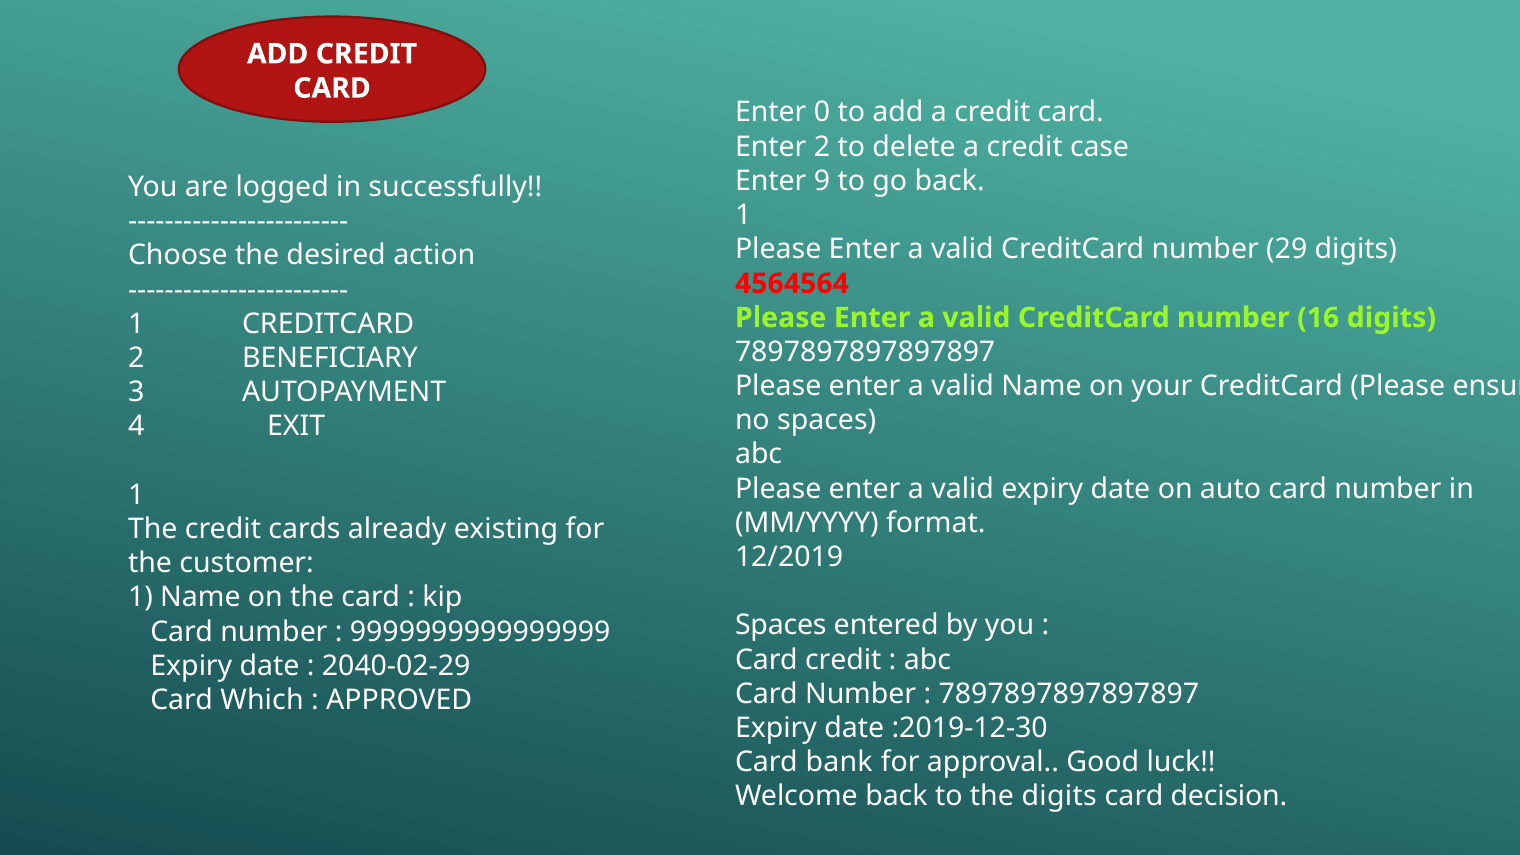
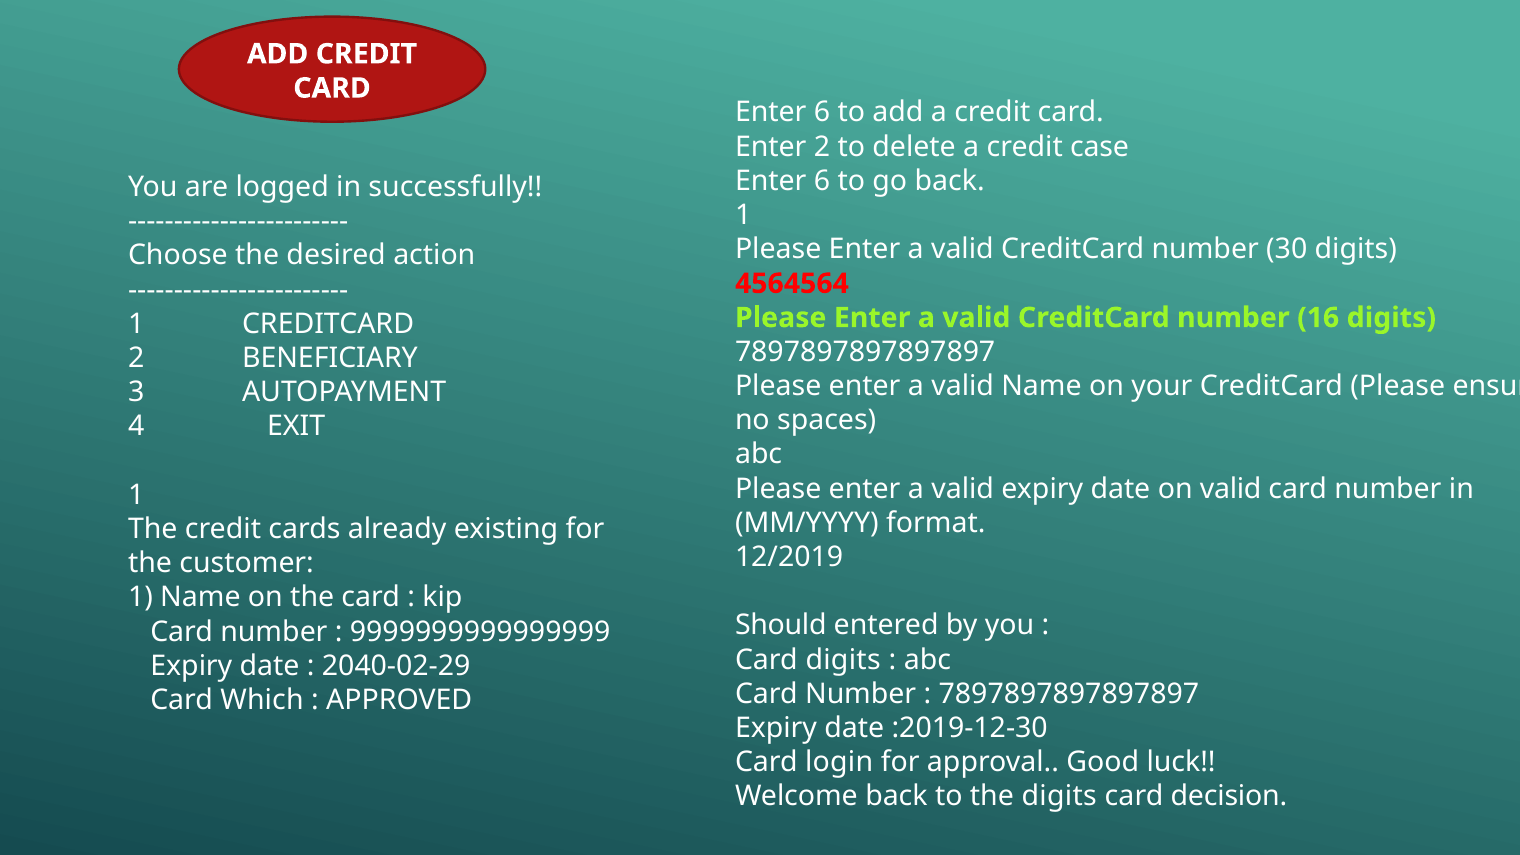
0 at (822, 113): 0 -> 6
9 at (822, 181): 9 -> 6
29: 29 -> 30
on auto: auto -> valid
Spaces at (781, 626): Spaces -> Should
Card credit: credit -> digits
bank: bank -> login
